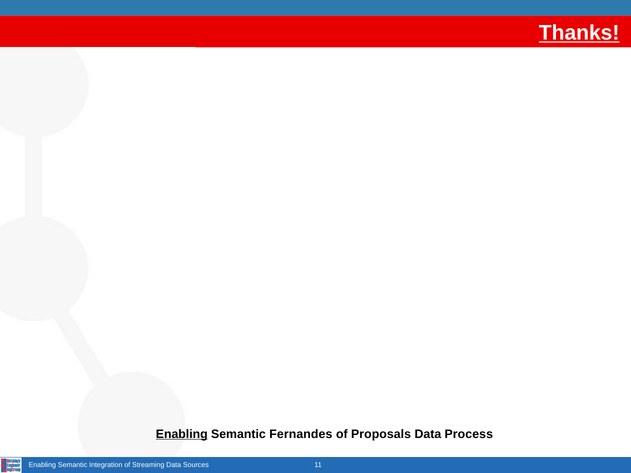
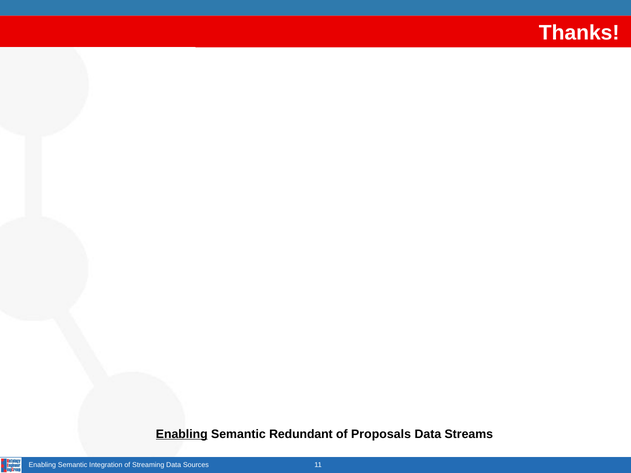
Thanks underline: present -> none
Fernandes: Fernandes -> Redundant
Process: Process -> Streams
